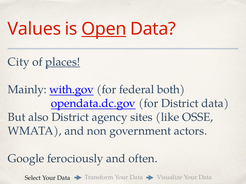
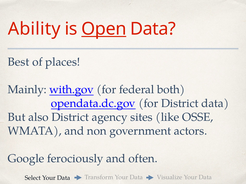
Values: Values -> Ability
City: City -> Best
places underline: present -> none
